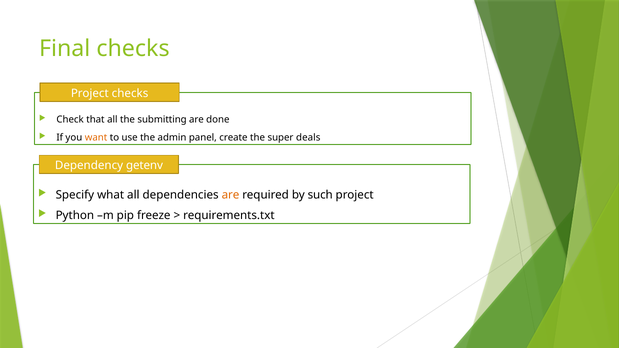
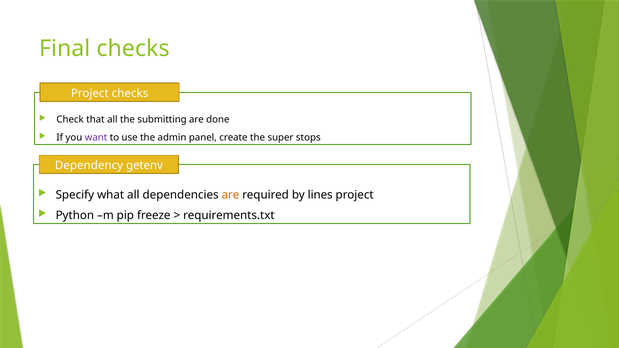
want colour: orange -> purple
deals: deals -> stops
such: such -> lines
